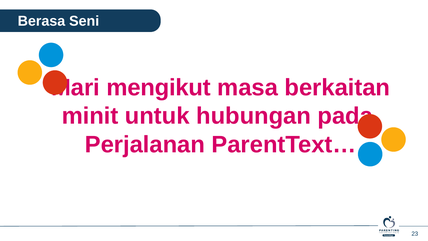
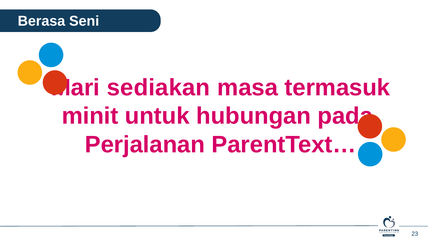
mengikut: mengikut -> sediakan
berkaitan: berkaitan -> termasuk
